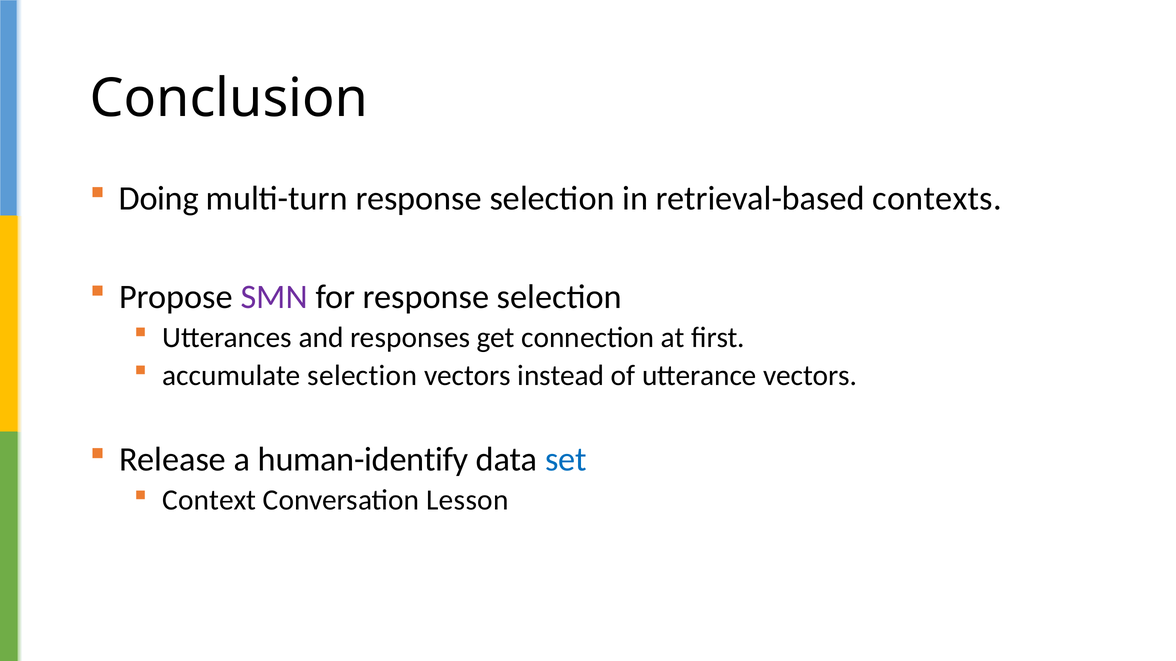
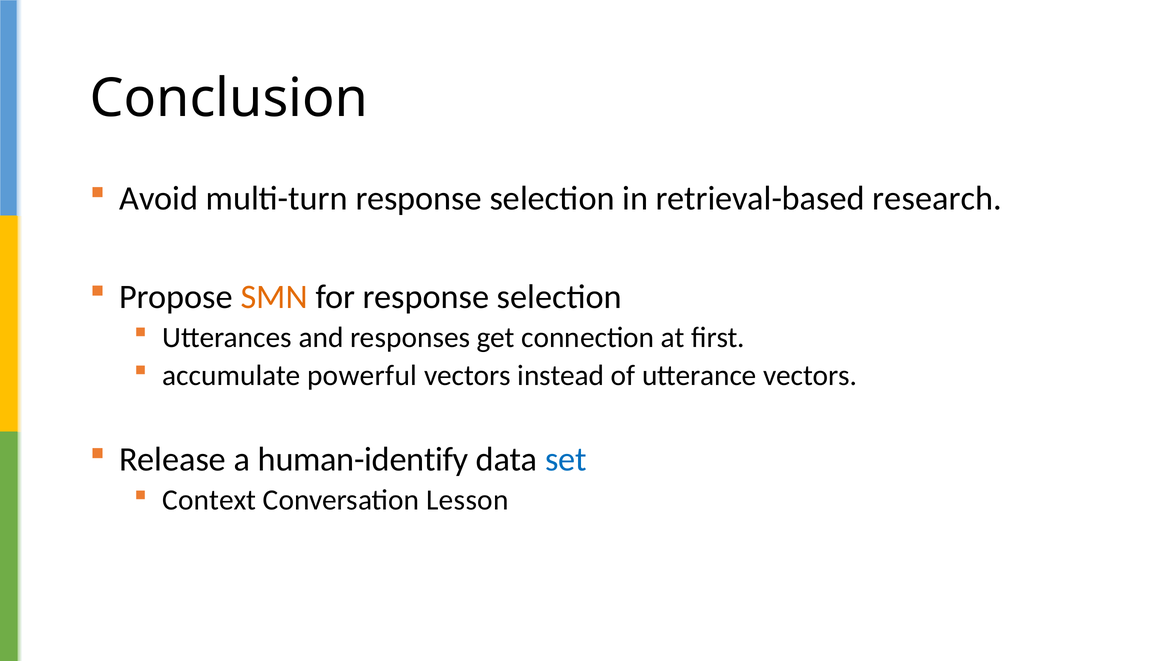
Doing: Doing -> Avoid
contexts: contexts -> research
SMN colour: purple -> orange
accumulate selection: selection -> powerful
